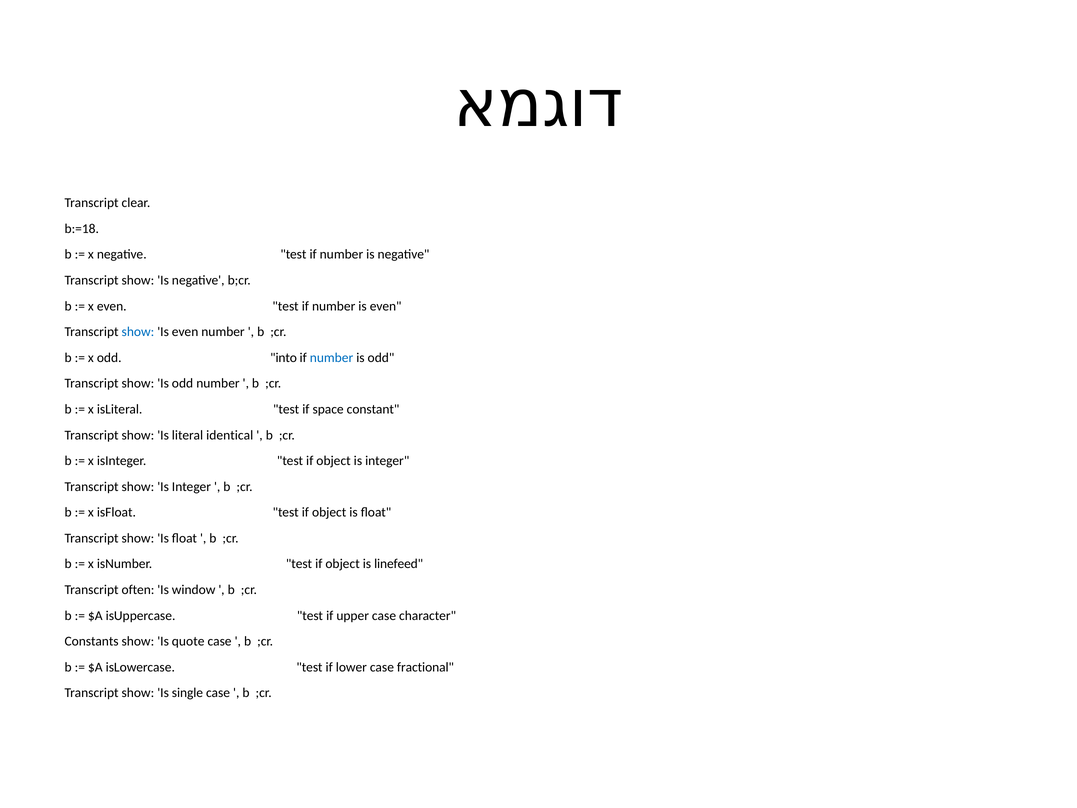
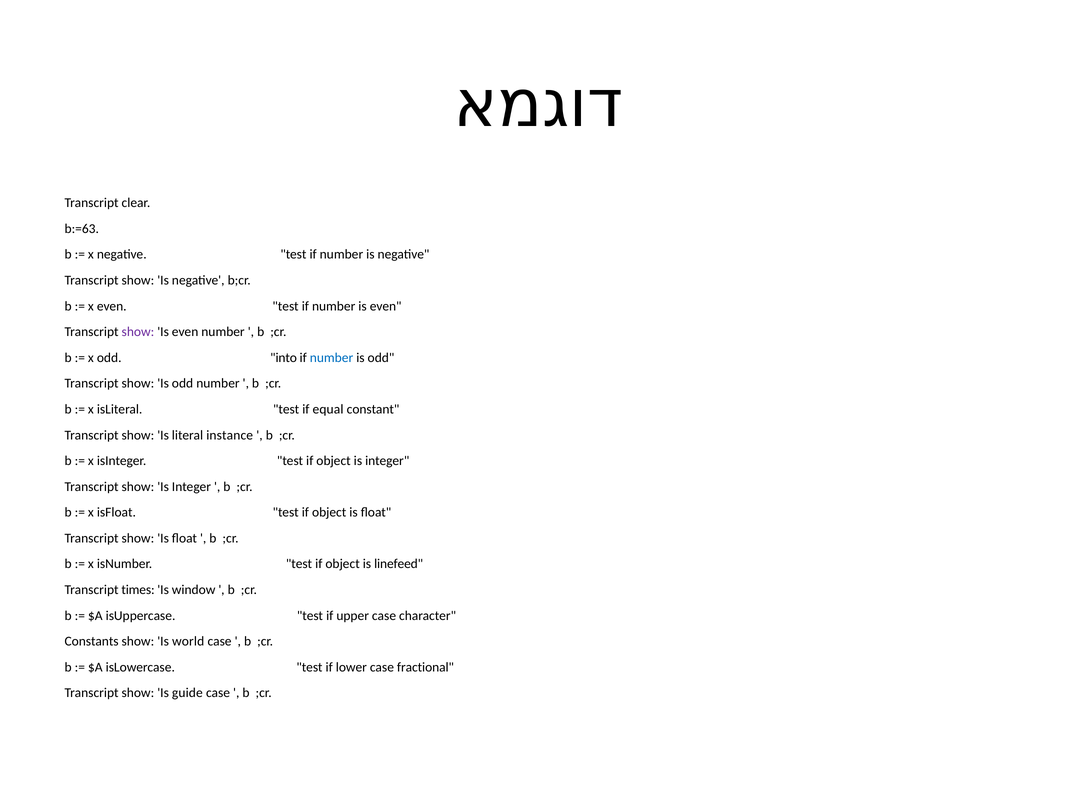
b:=18: b:=18 -> b:=63
show at (138, 332) colour: blue -> purple
space: space -> equal
identical: identical -> instance
often: often -> times
quote: quote -> world
single: single -> guide
